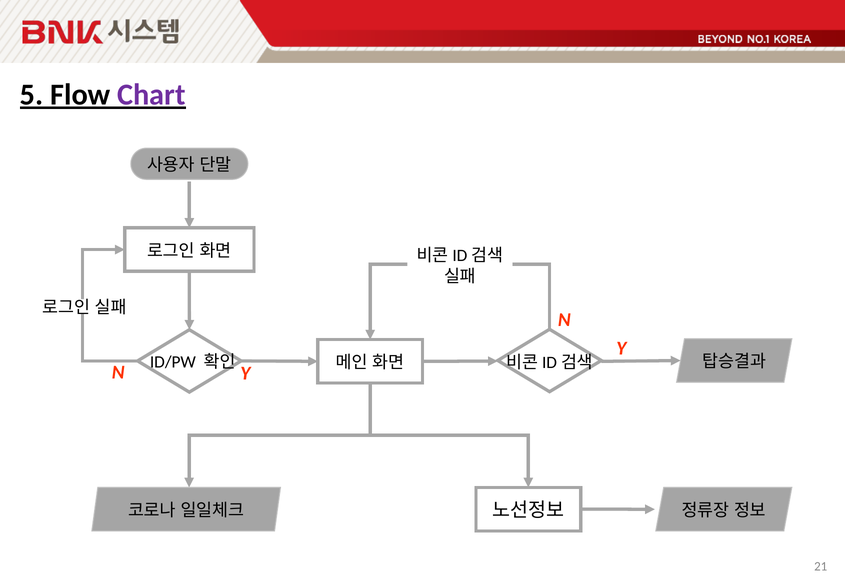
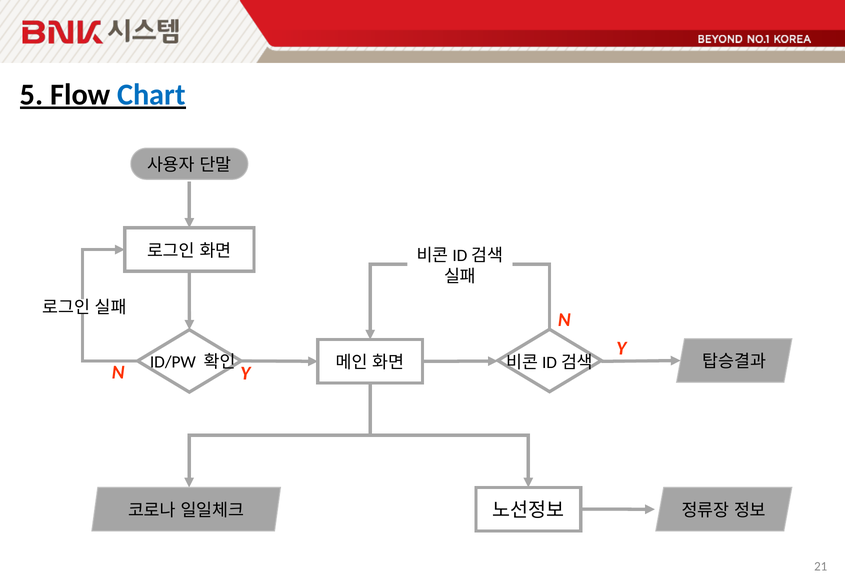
Chart colour: purple -> blue
